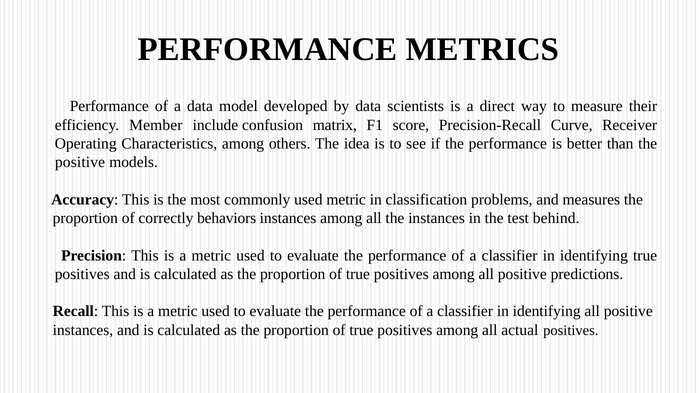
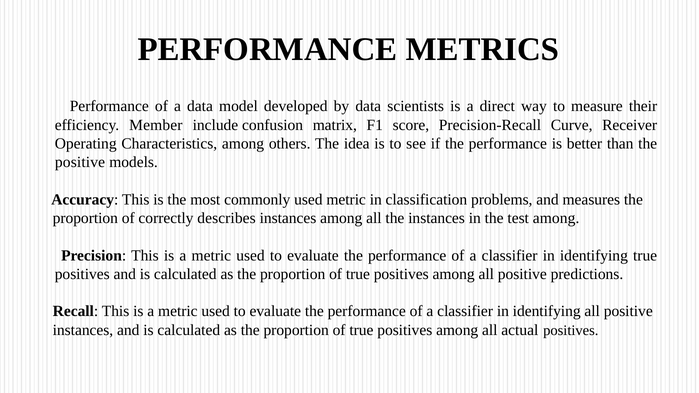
behaviors: behaviors -> describes
test behind: behind -> among
